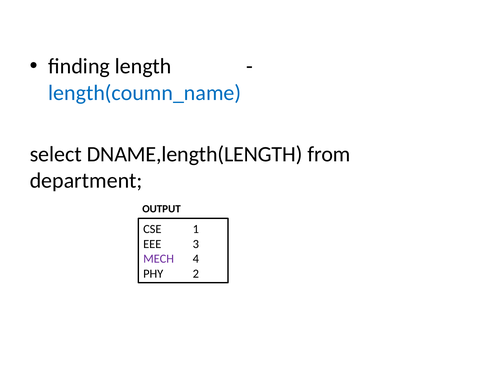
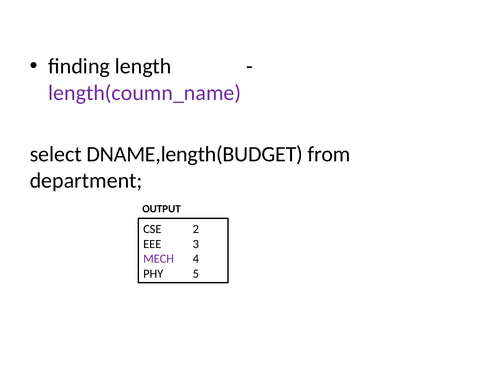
length(coumn_name colour: blue -> purple
DNAME,length(LENGTH: DNAME,length(LENGTH -> DNAME,length(BUDGET
1: 1 -> 2
2: 2 -> 5
